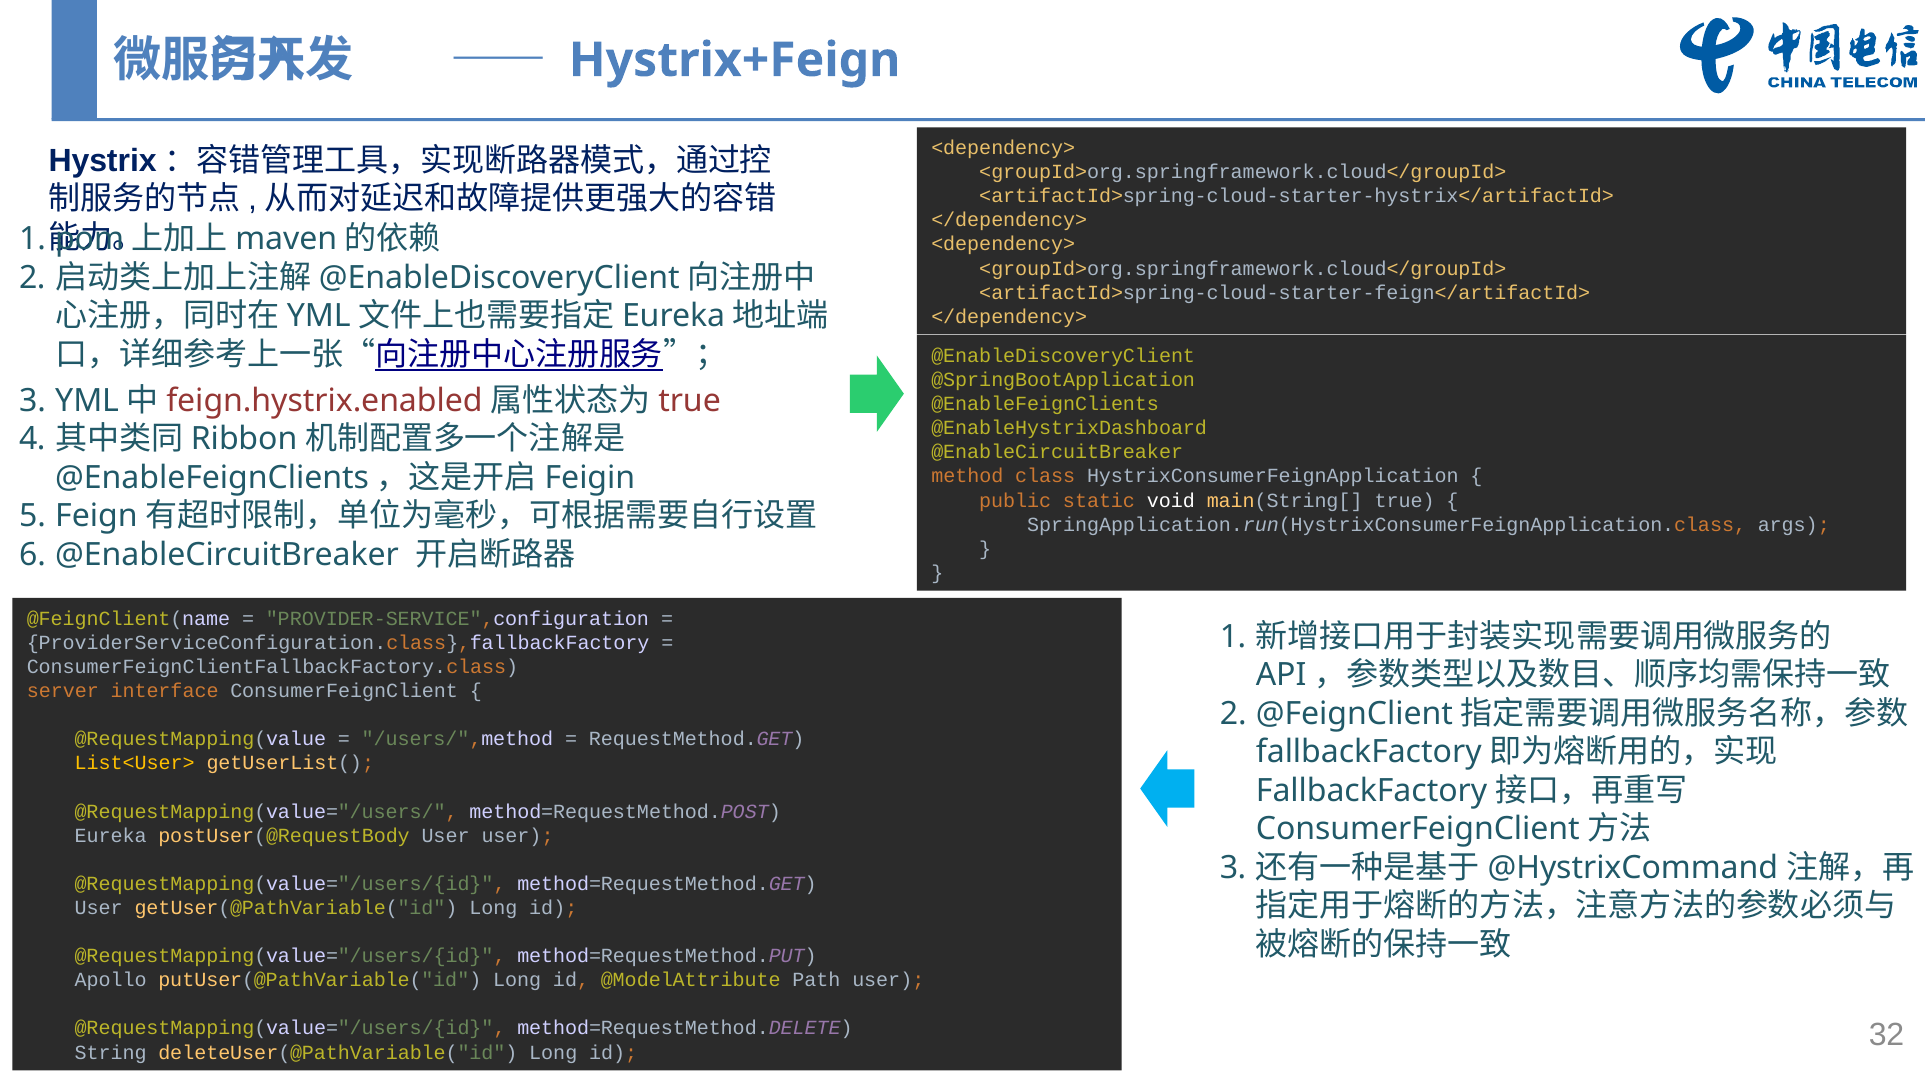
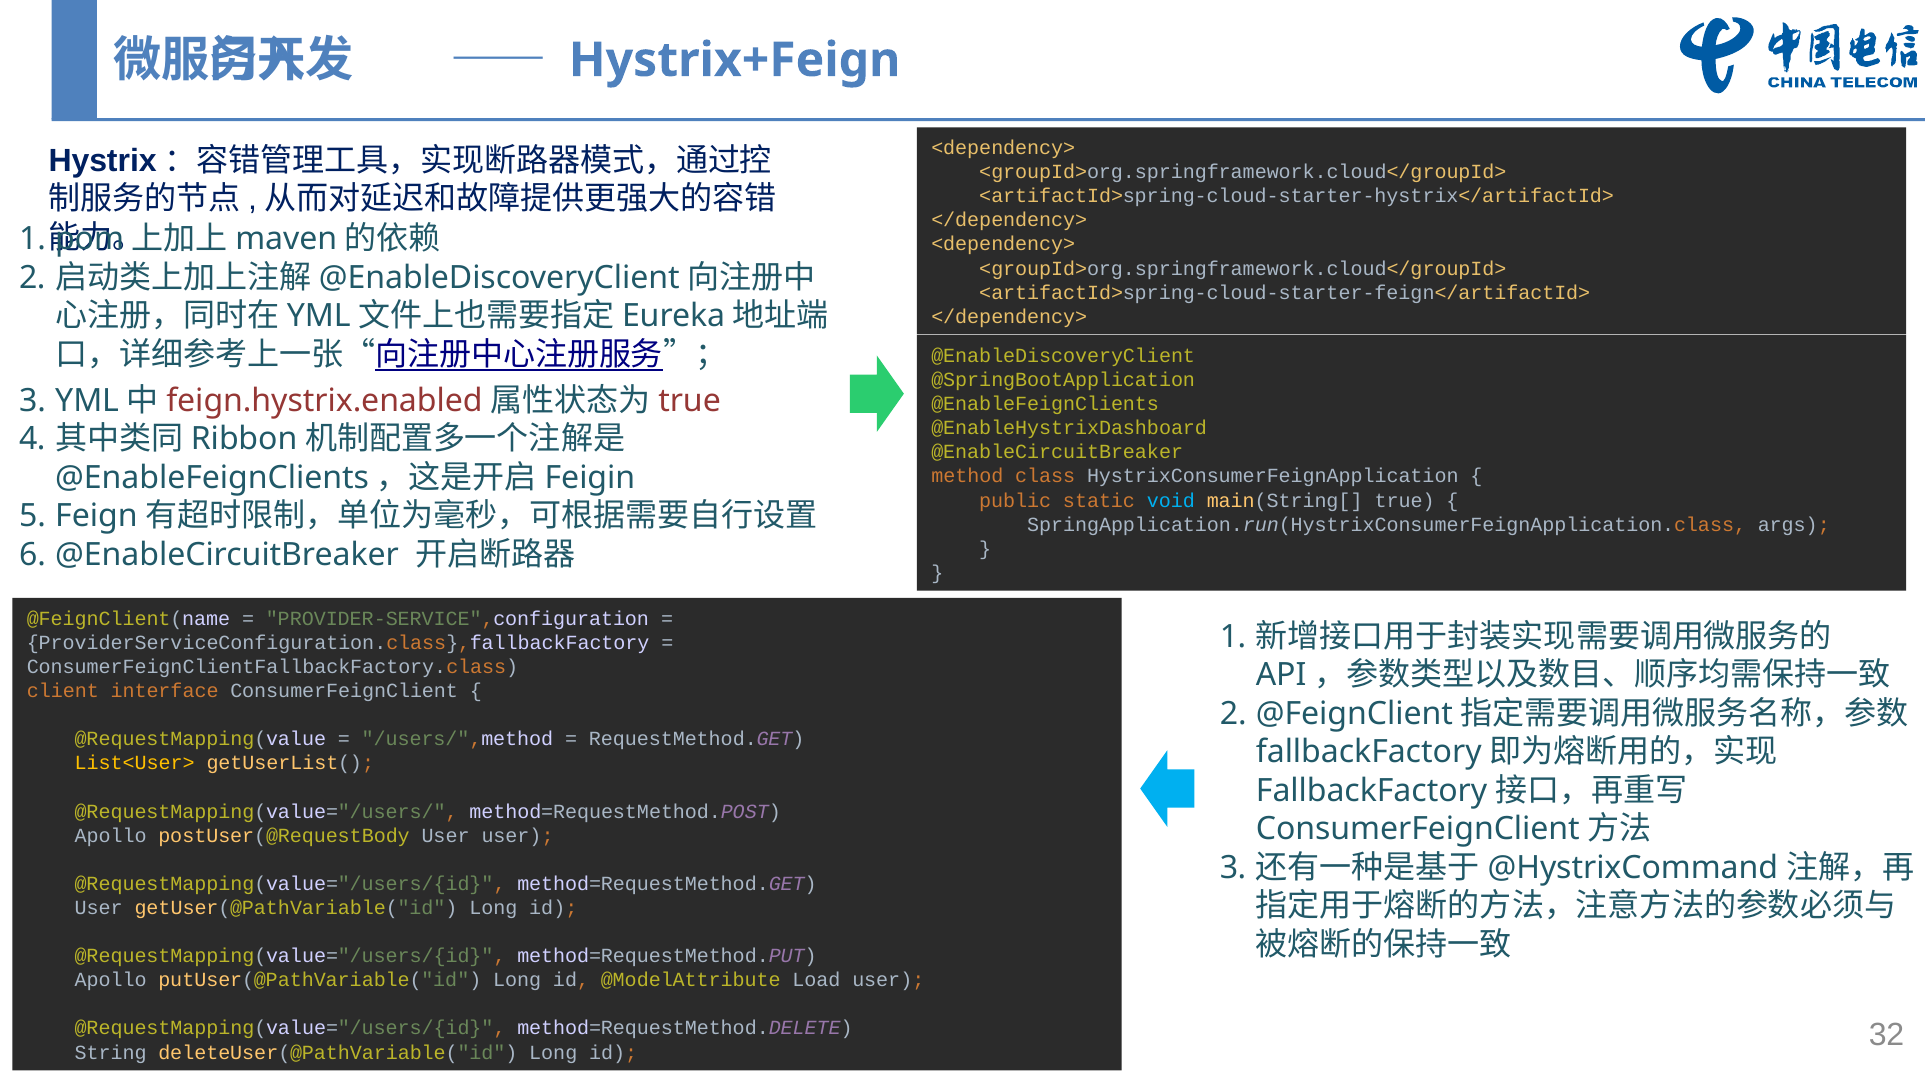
void colour: white -> light blue
server: server -> client
Eureka at (111, 835): Eureka -> Apollo
Path: Path -> Load
